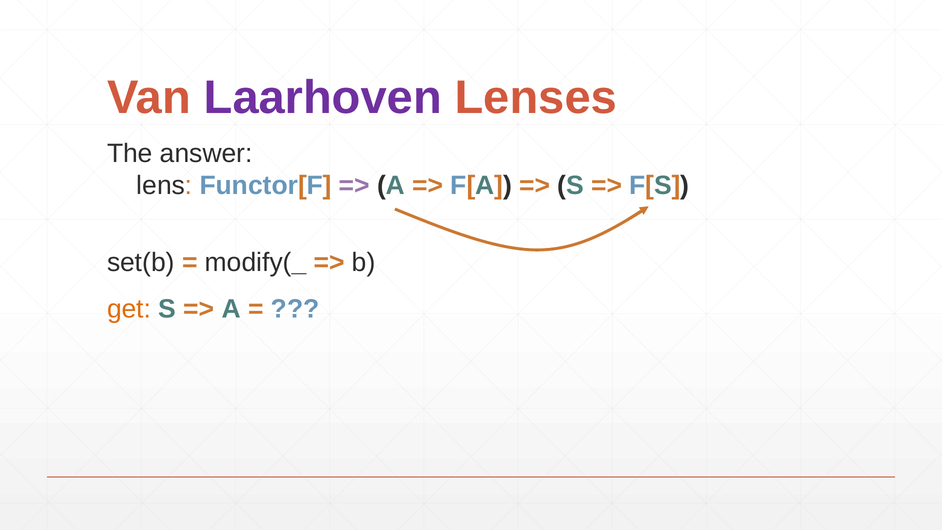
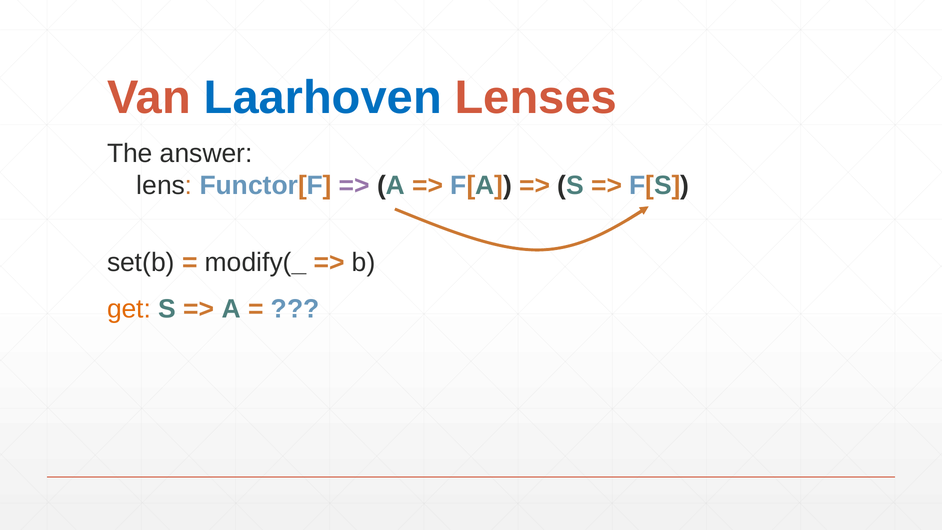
Laarhoven colour: purple -> blue
